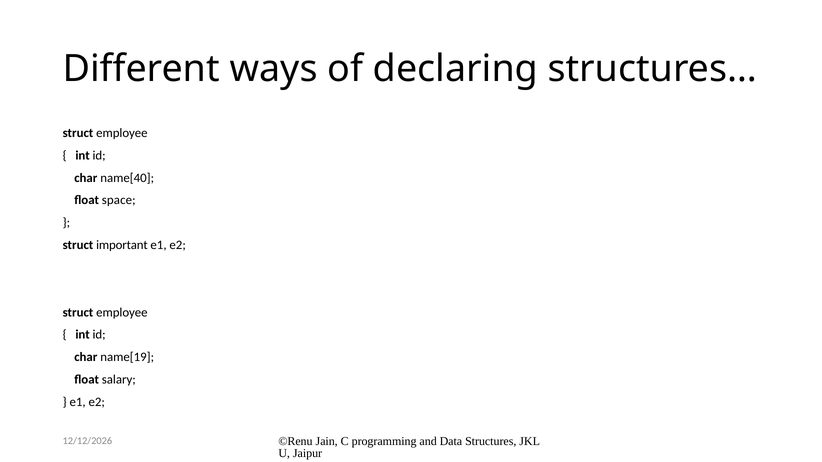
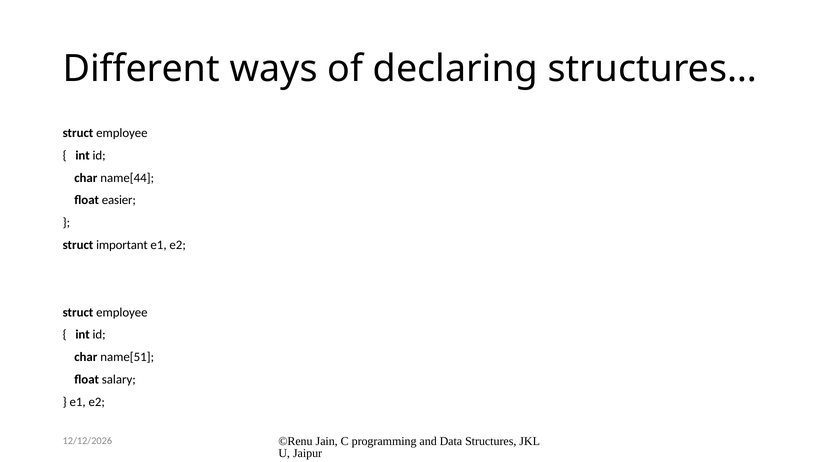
name[40: name[40 -> name[44
space: space -> easier
name[19: name[19 -> name[51
